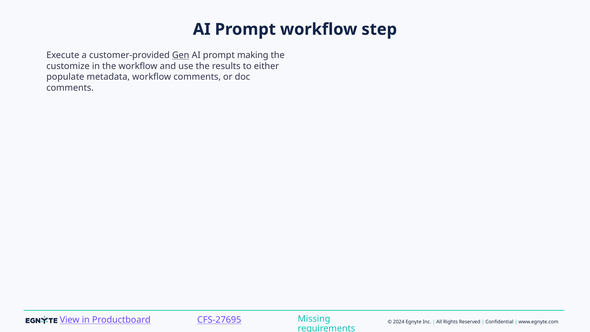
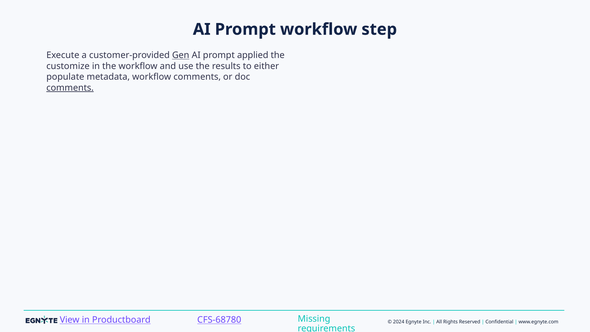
making: making -> applied
comments at (70, 88) underline: none -> present
CFS-27695: CFS-27695 -> CFS-68780
